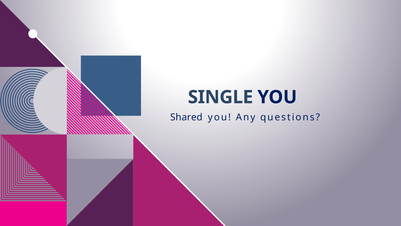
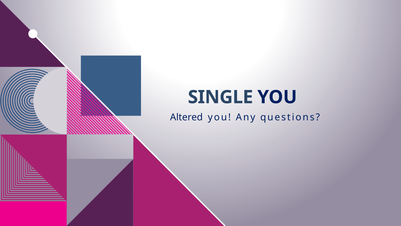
Shared: Shared -> Altered
